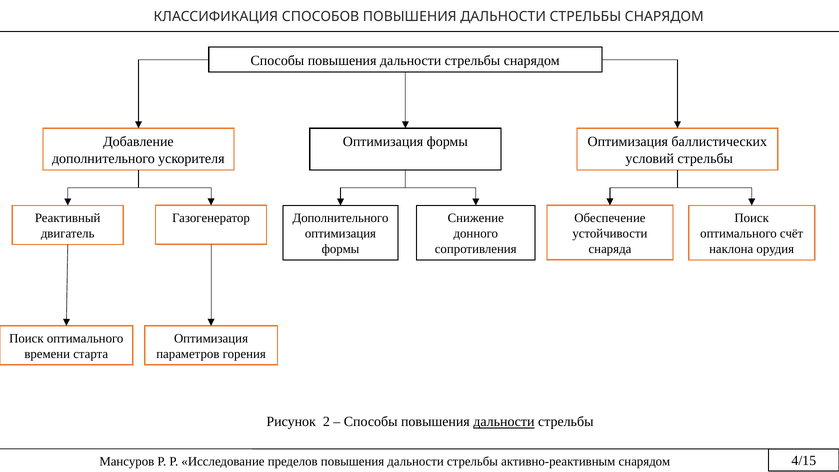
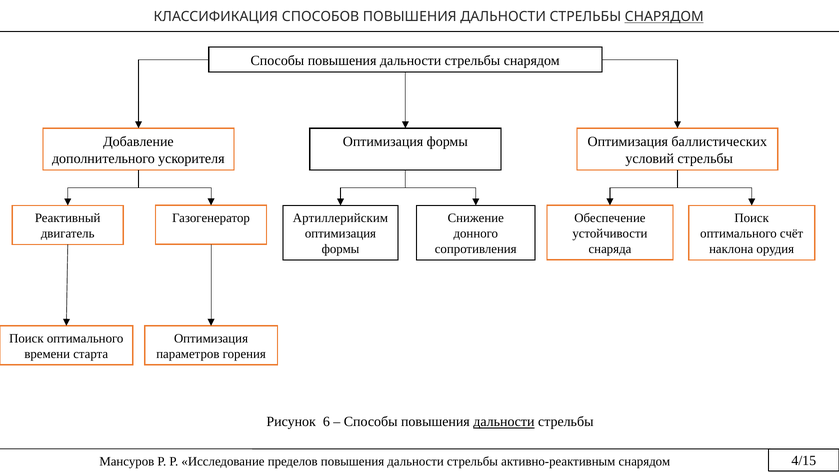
СНАРЯДОМ at (664, 17) underline: none -> present
Дополнительного at (341, 218): Дополнительного -> Артиллерийским
2: 2 -> 6
